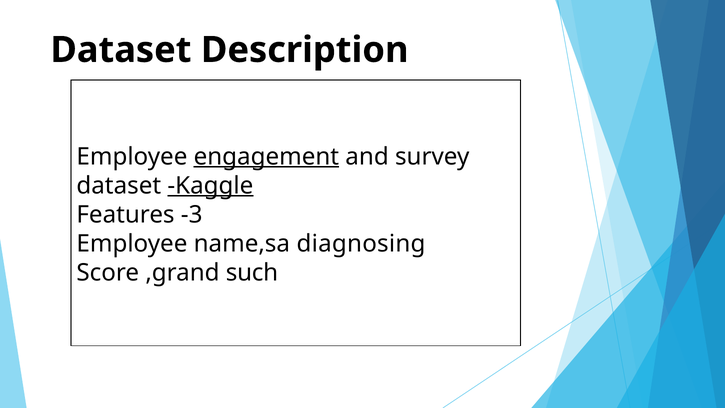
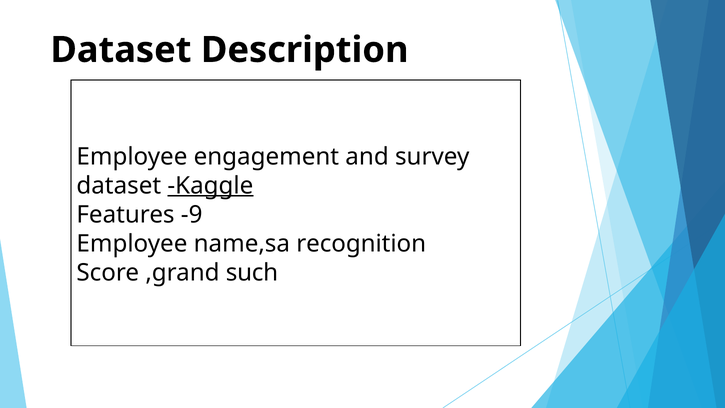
engagement underline: present -> none
-3: -3 -> -9
diagnosing: diagnosing -> recognition
